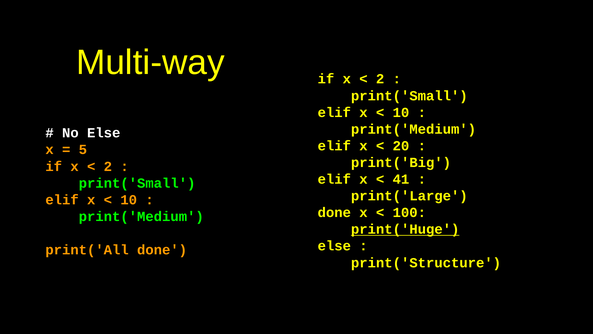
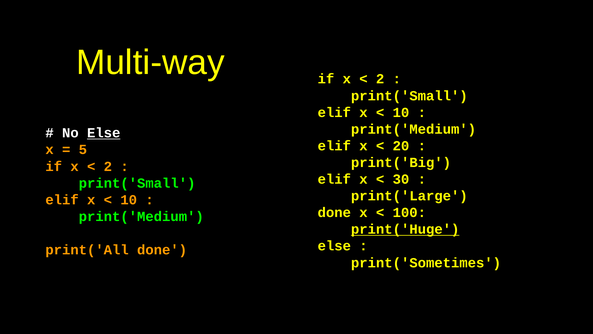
Else at (104, 133) underline: none -> present
41: 41 -> 30
print('Structure: print('Structure -> print('Sometimes
